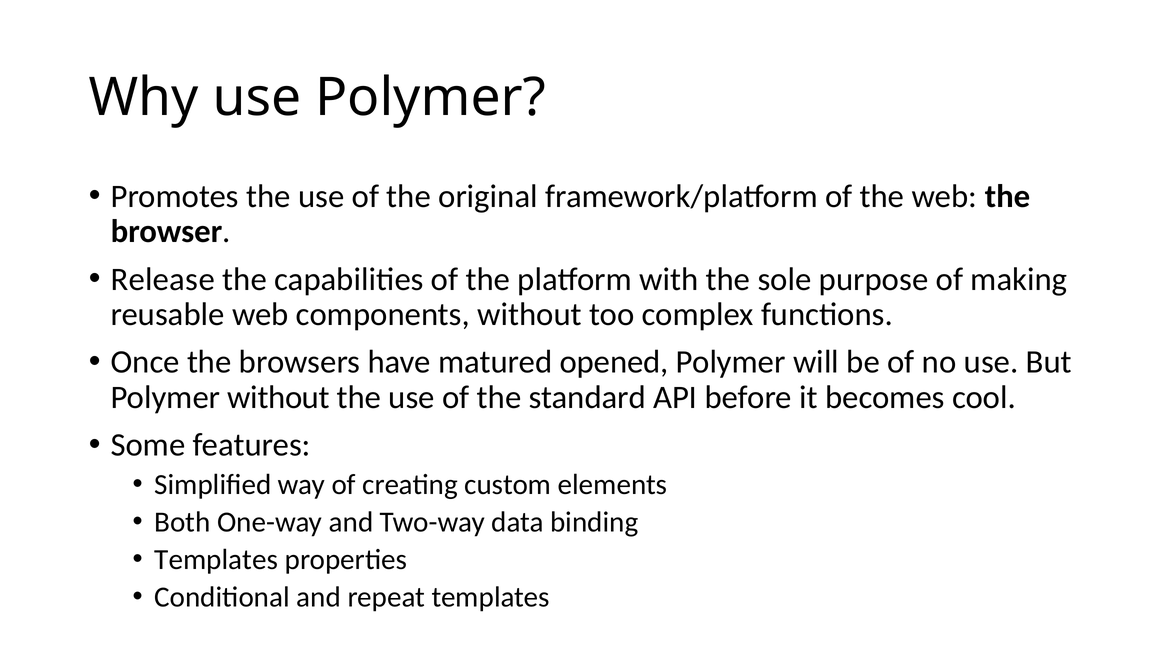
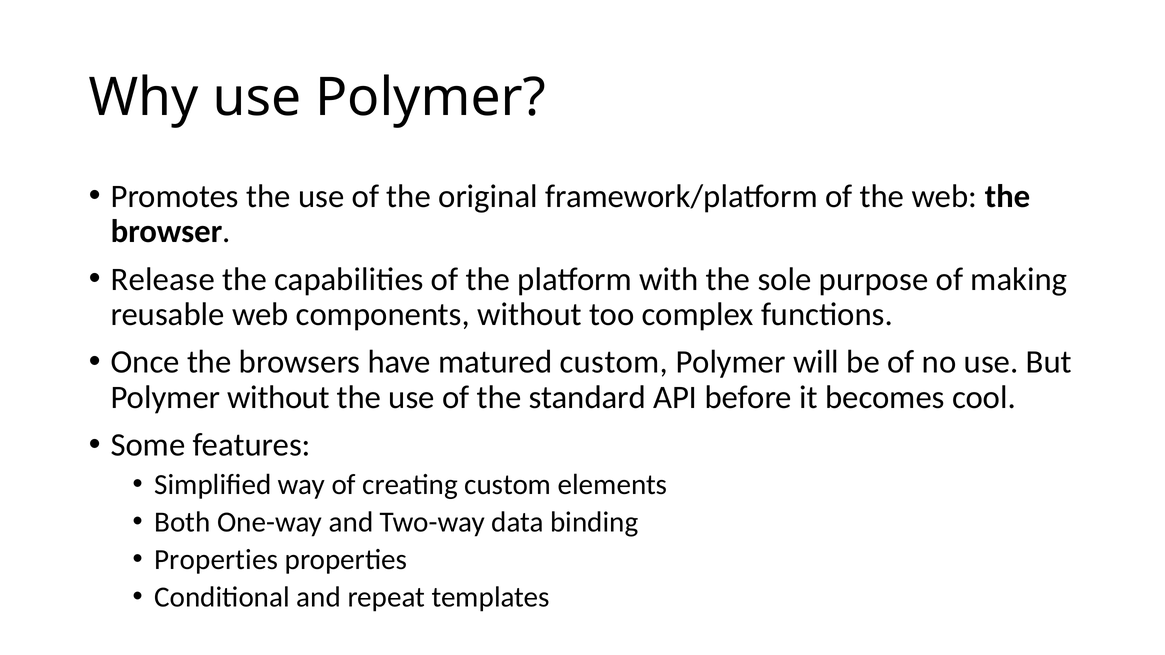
matured opened: opened -> custom
Templates at (216, 560): Templates -> Properties
